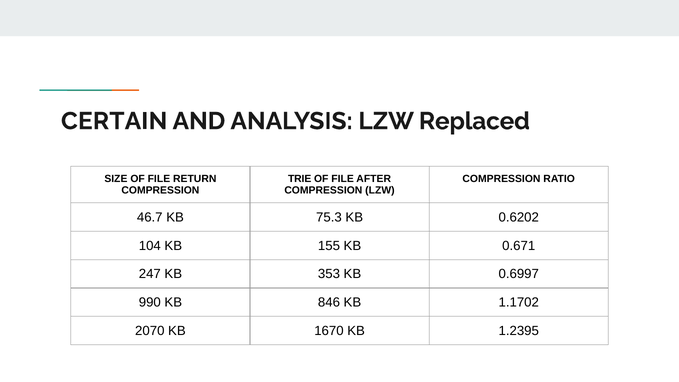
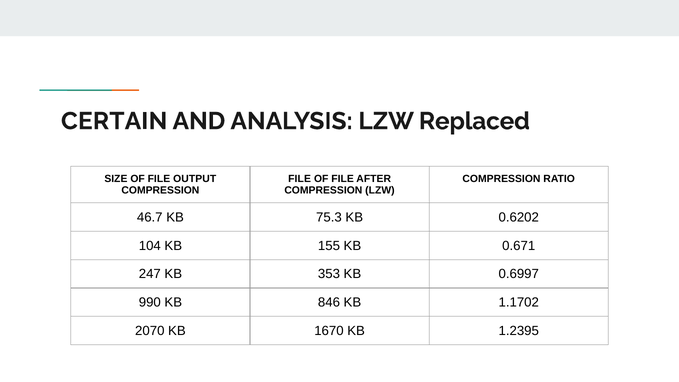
RETURN: RETURN -> OUTPUT
TRIE at (300, 179): TRIE -> FILE
